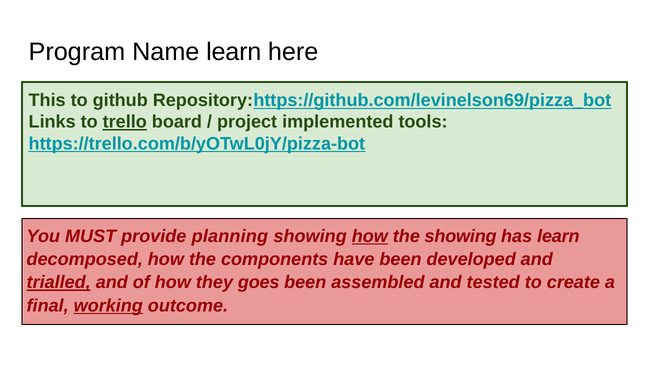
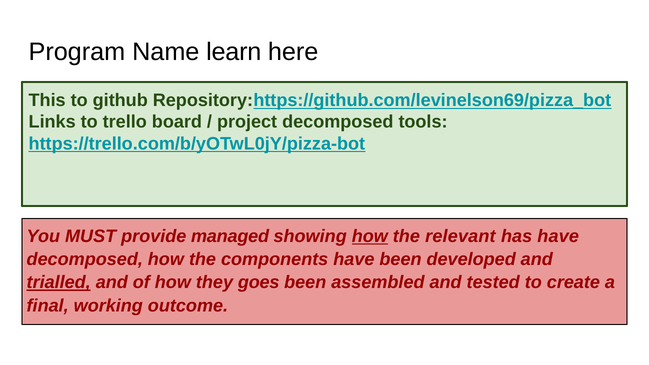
trello underline: present -> none
project implemented: implemented -> decomposed
planning: planning -> managed
the showing: showing -> relevant
has learn: learn -> have
working underline: present -> none
